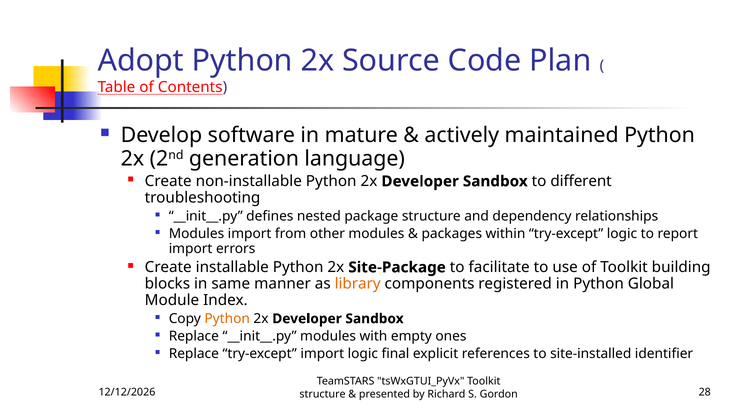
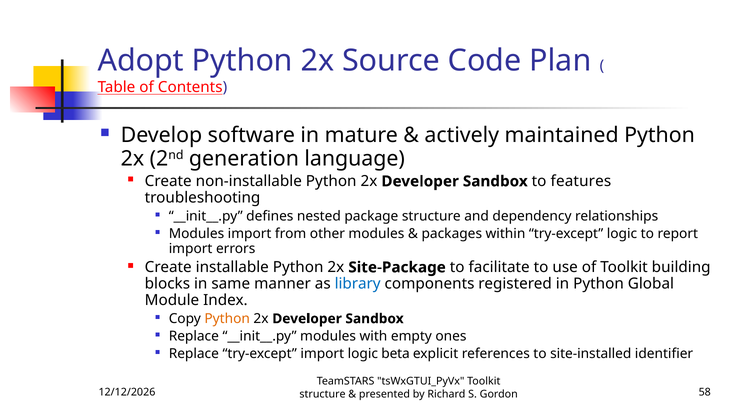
different: different -> features
library colour: orange -> blue
final: final -> beta
28: 28 -> 58
